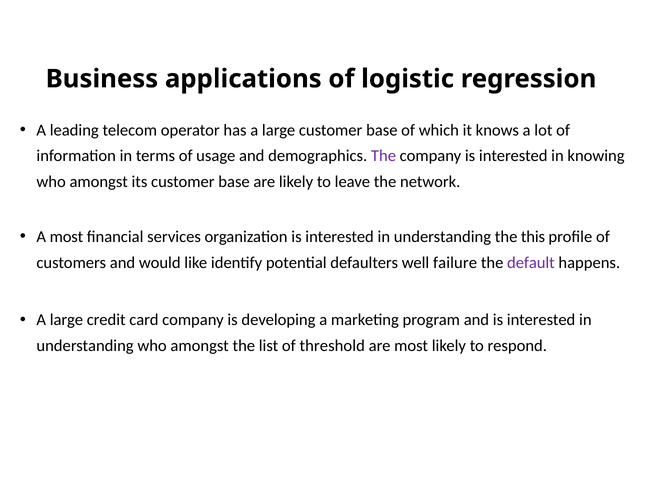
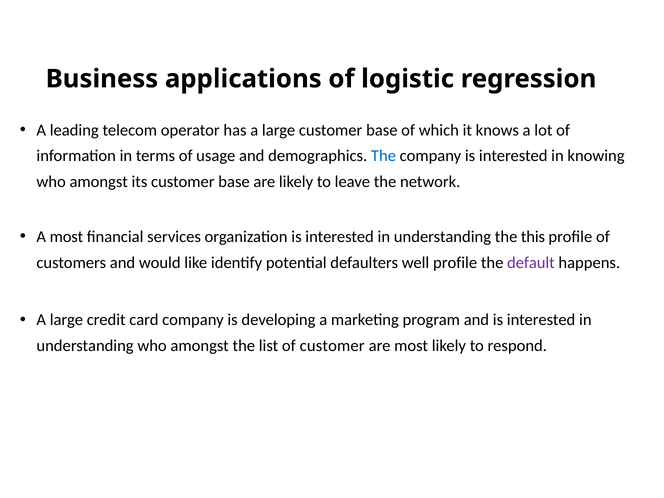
The at (384, 156) colour: purple -> blue
well failure: failure -> profile
of threshold: threshold -> customer
